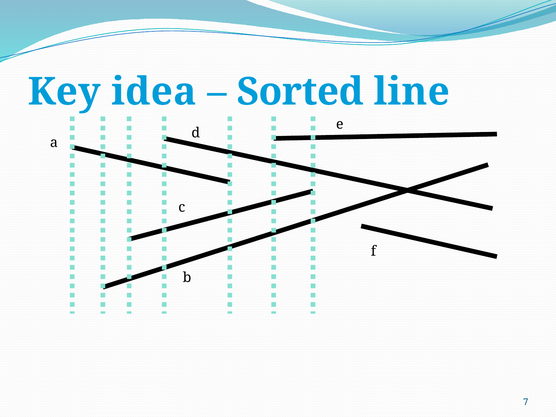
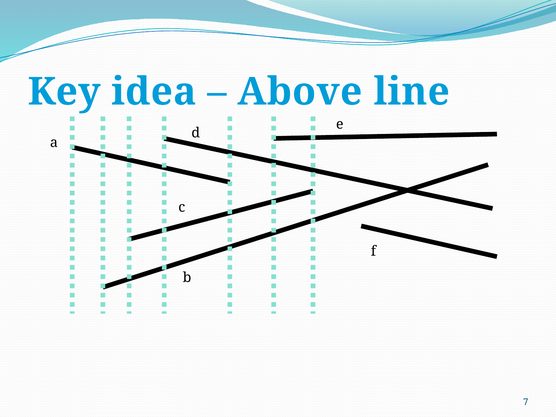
Sorted: Sorted -> Above
